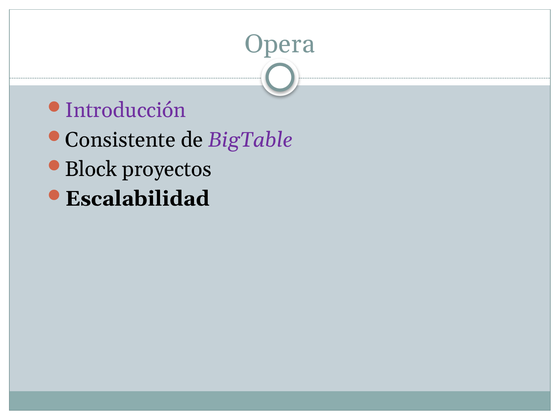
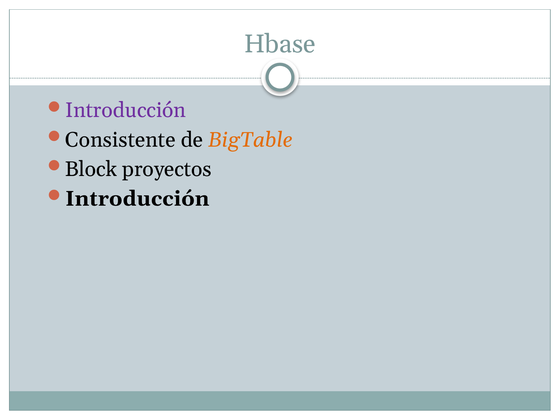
Opera: Opera -> Hbase
BigTable colour: purple -> orange
Escalabilidad at (137, 199): Escalabilidad -> Introducción
